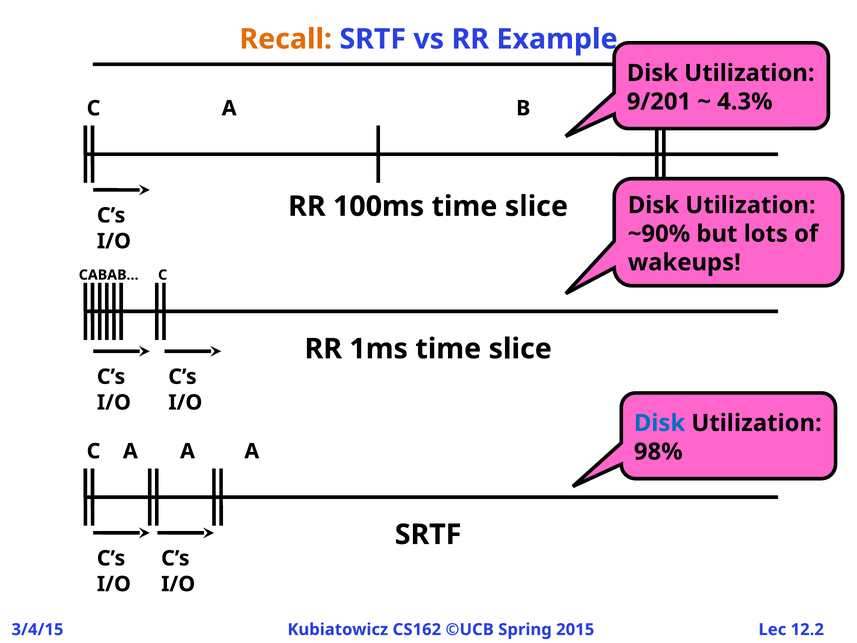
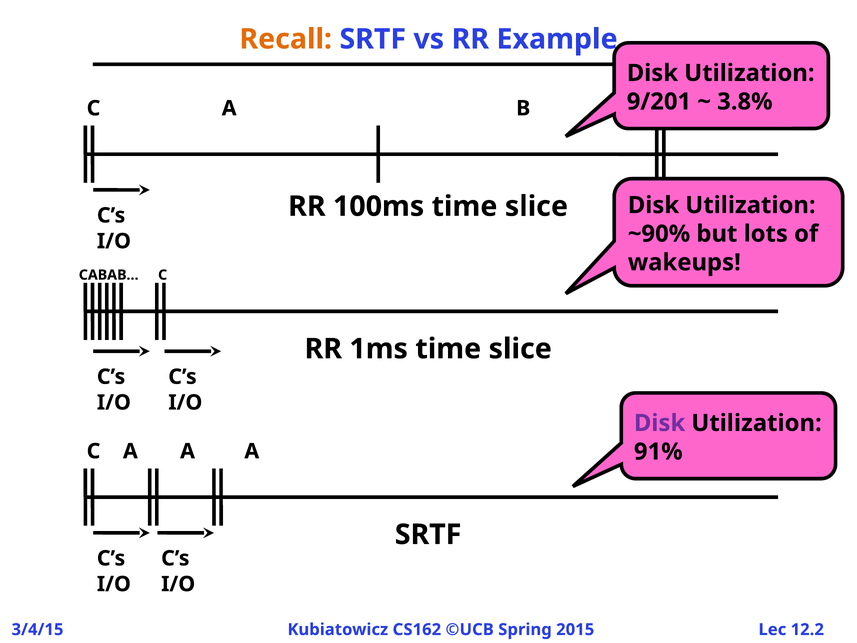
4.3%: 4.3% -> 3.8%
Disk at (660, 423) colour: blue -> purple
98%: 98% -> 91%
